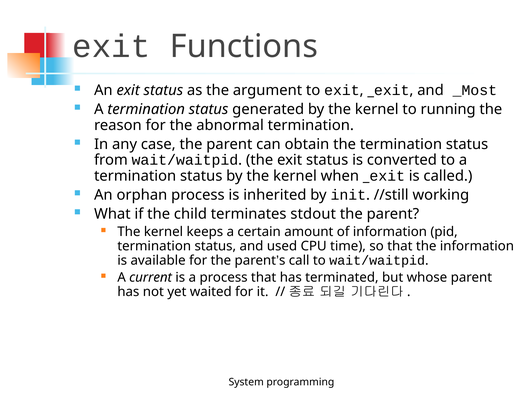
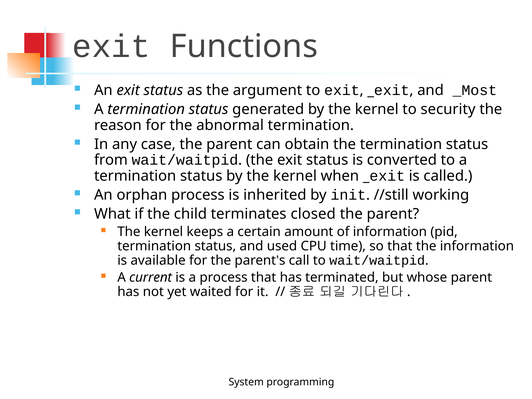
running: running -> security
stdout: stdout -> closed
